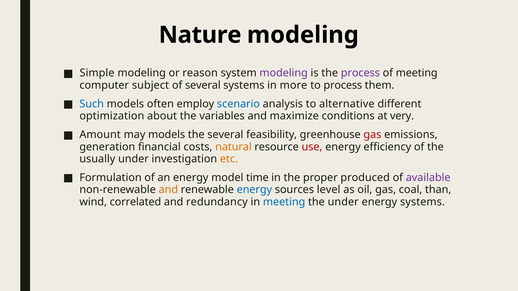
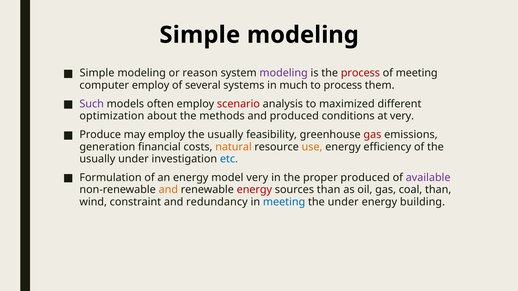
Nature at (200, 35): Nature -> Simple
process at (360, 73) colour: purple -> red
computer subject: subject -> employ
more: more -> much
Such colour: blue -> purple
scenario colour: blue -> red
alternative: alternative -> maximized
variables: variables -> methods
and maximize: maximize -> produced
Amount: Amount -> Produce
may models: models -> employ
several at (225, 135): several -> usually
use colour: red -> orange
etc colour: orange -> blue
model time: time -> very
energy at (254, 190) colour: blue -> red
sources level: level -> than
correlated: correlated -> constraint
energy systems: systems -> building
